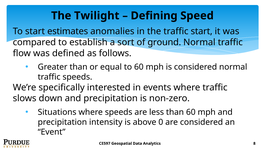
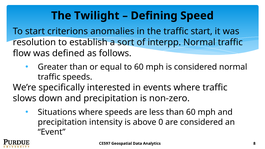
estimates: estimates -> criterions
compared: compared -> resolution
ground: ground -> interpp
